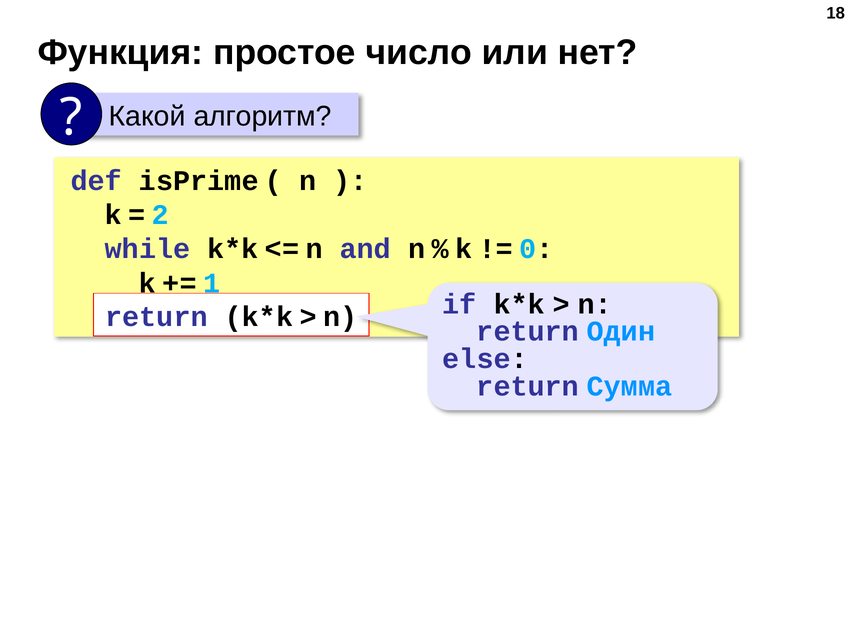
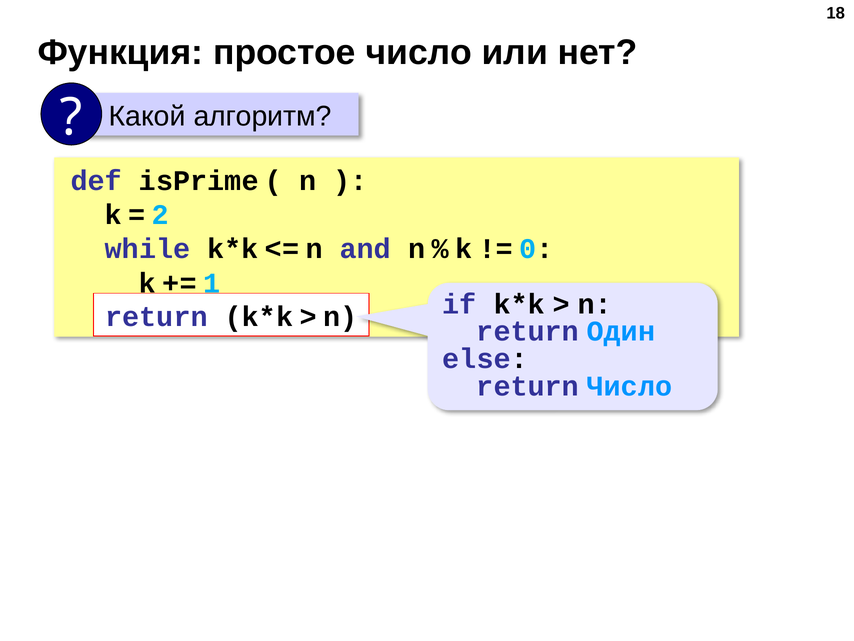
return Сумма: Сумма -> Число
